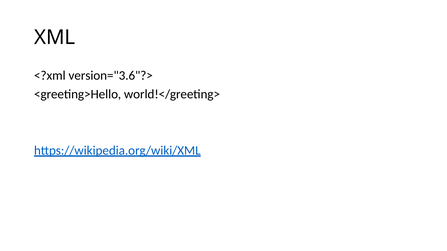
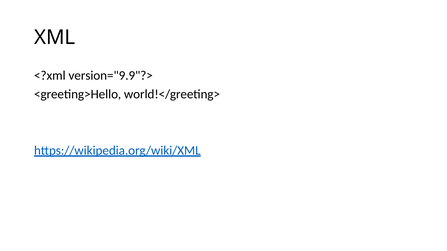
version="3.6"?>: version="3.6"?> -> version="9.9"?>
